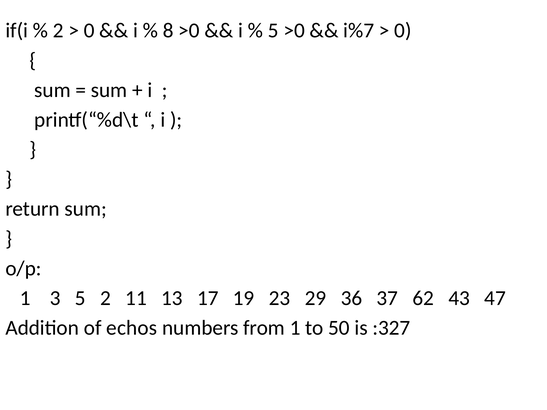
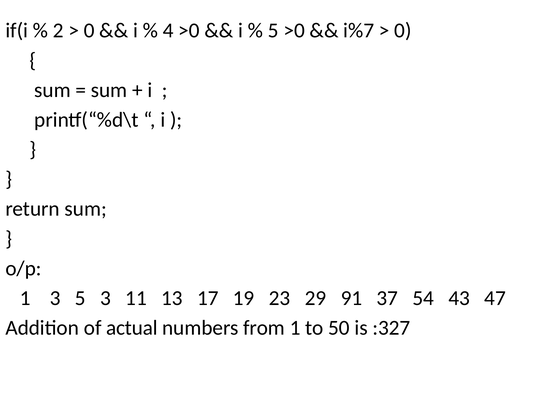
8: 8 -> 4
5 2: 2 -> 3
36: 36 -> 91
62: 62 -> 54
echos: echos -> actual
